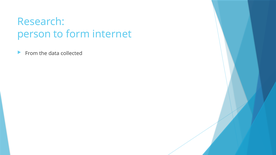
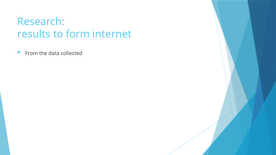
person: person -> results
